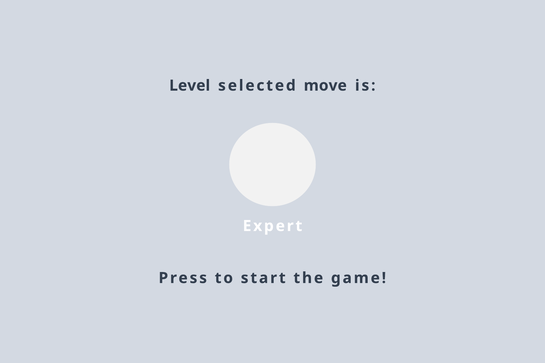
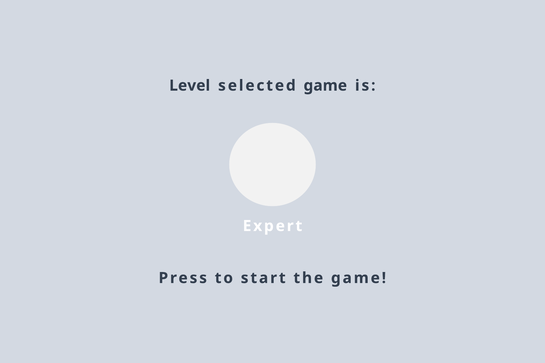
selected move: move -> game
